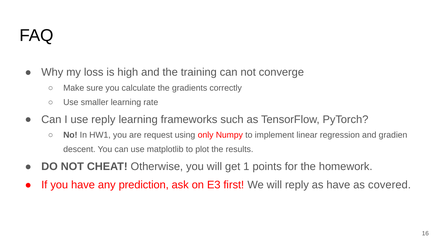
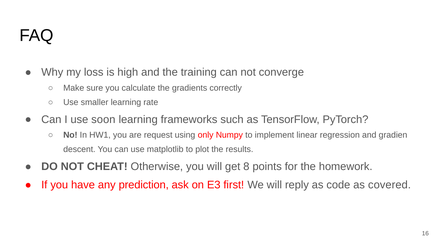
use reply: reply -> soon
1: 1 -> 8
as have: have -> code
